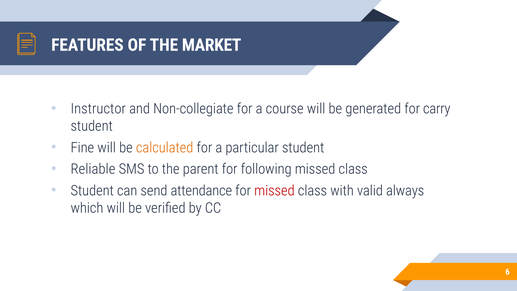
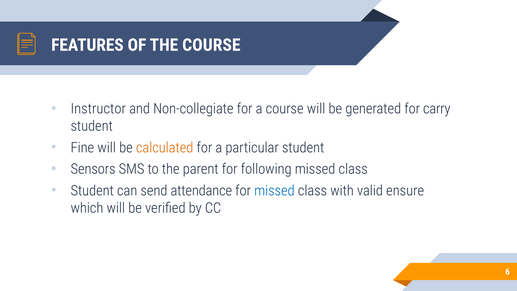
THE MARKET: MARKET -> COURSE
Reliable: Reliable -> Sensors
missed at (274, 191) colour: red -> blue
always: always -> ensure
